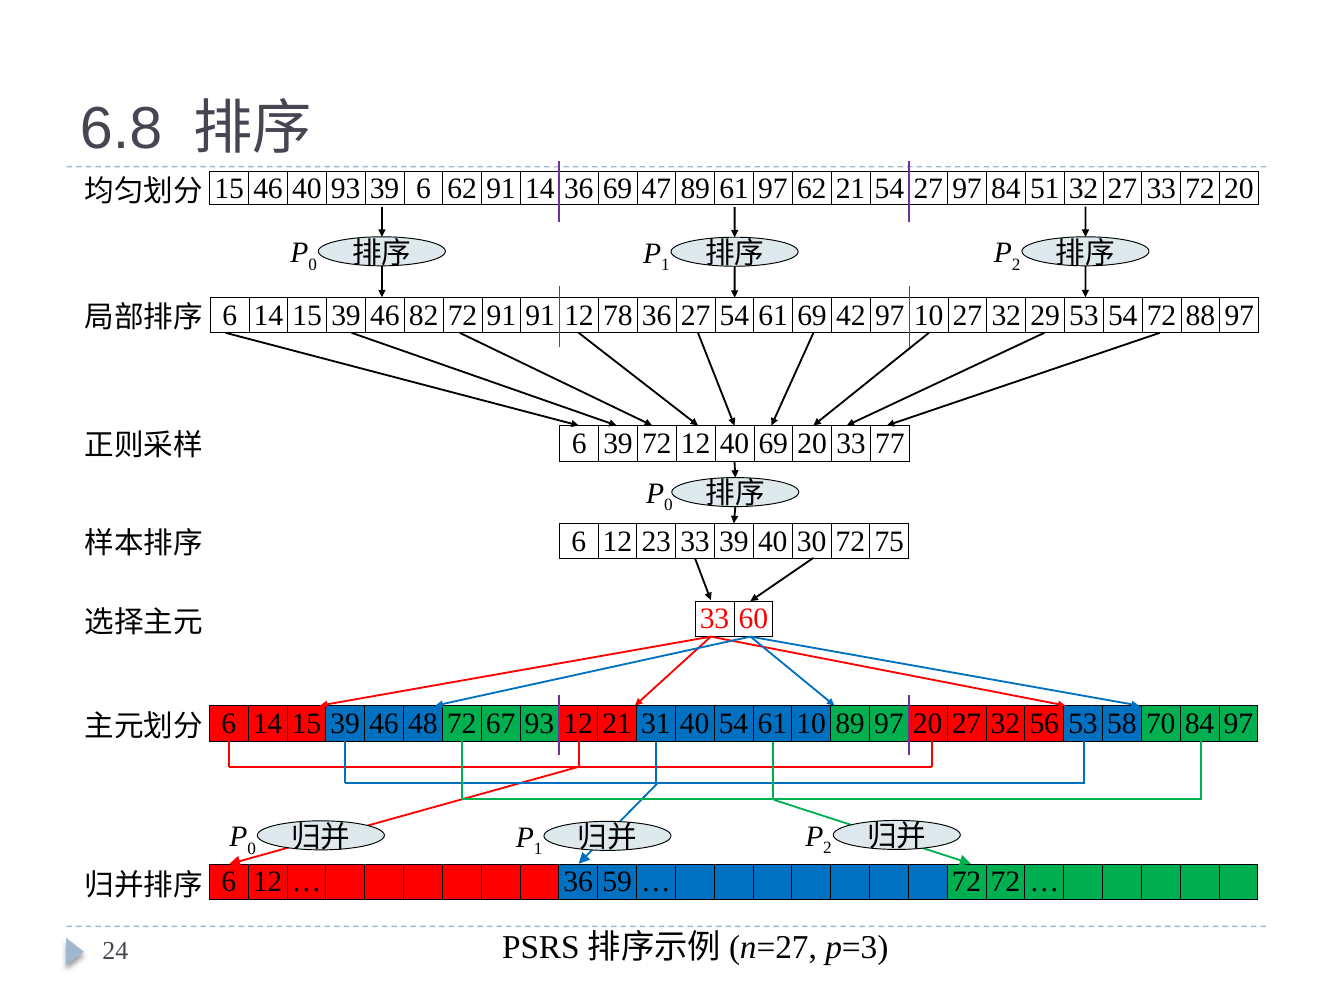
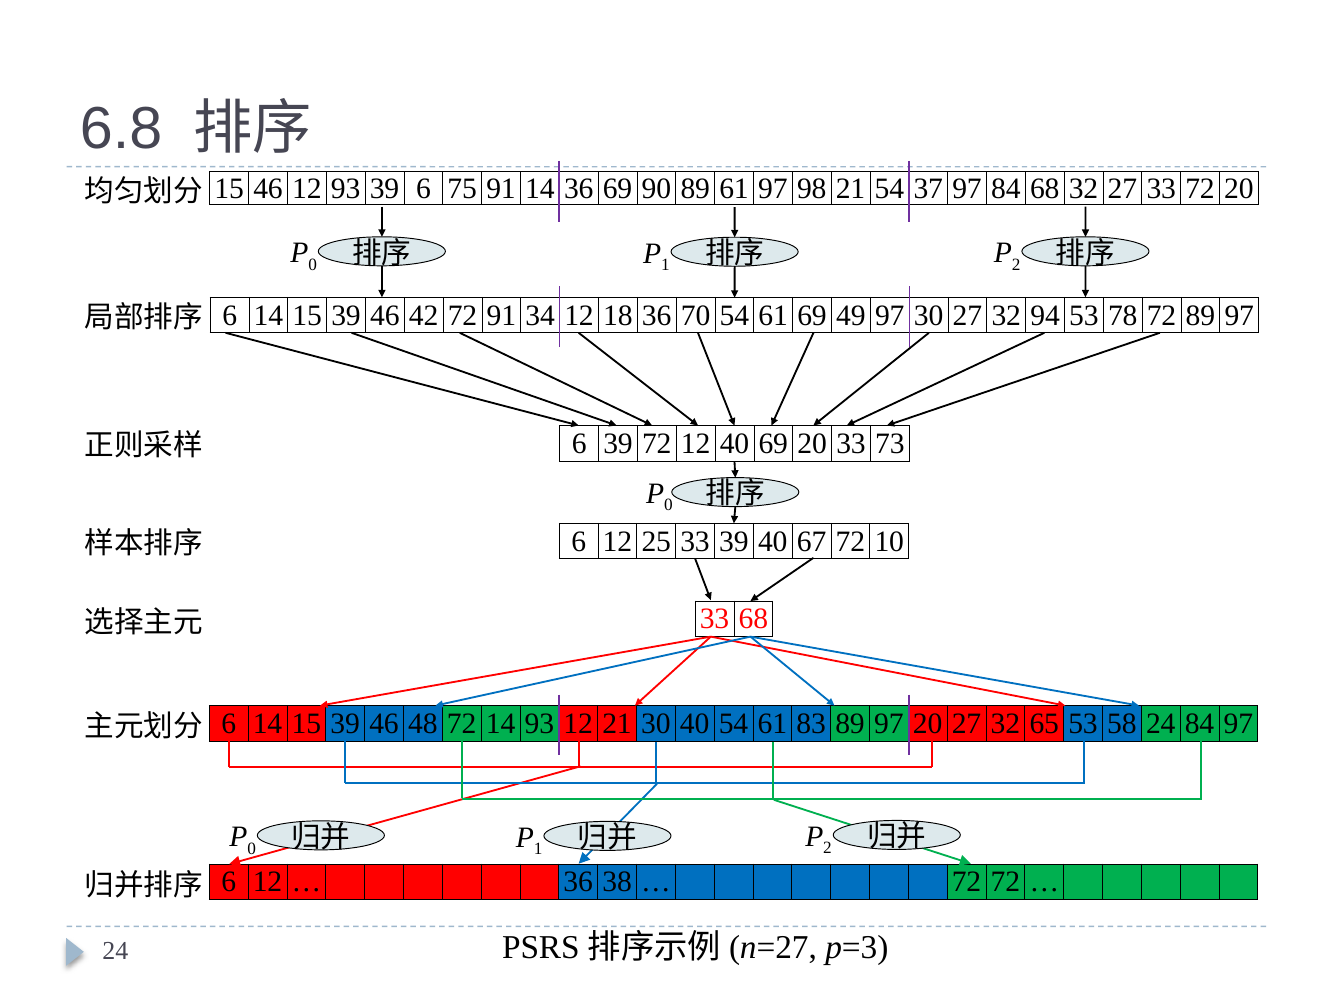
46 40: 40 -> 12
6 62: 62 -> 75
47: 47 -> 90
97 62: 62 -> 98
54 27: 27 -> 37
84 51: 51 -> 68
82: 82 -> 42
91 91: 91 -> 34
78: 78 -> 18
36 27: 27 -> 70
42: 42 -> 49
97 10: 10 -> 30
29: 29 -> 94
53 54: 54 -> 78
72 88: 88 -> 89
77: 77 -> 73
23: 23 -> 25
30: 30 -> 67
75: 75 -> 10
33 60: 60 -> 68
72 67: 67 -> 14
21 31: 31 -> 30
61 10: 10 -> 83
56: 56 -> 65
58 70: 70 -> 24
59: 59 -> 38
